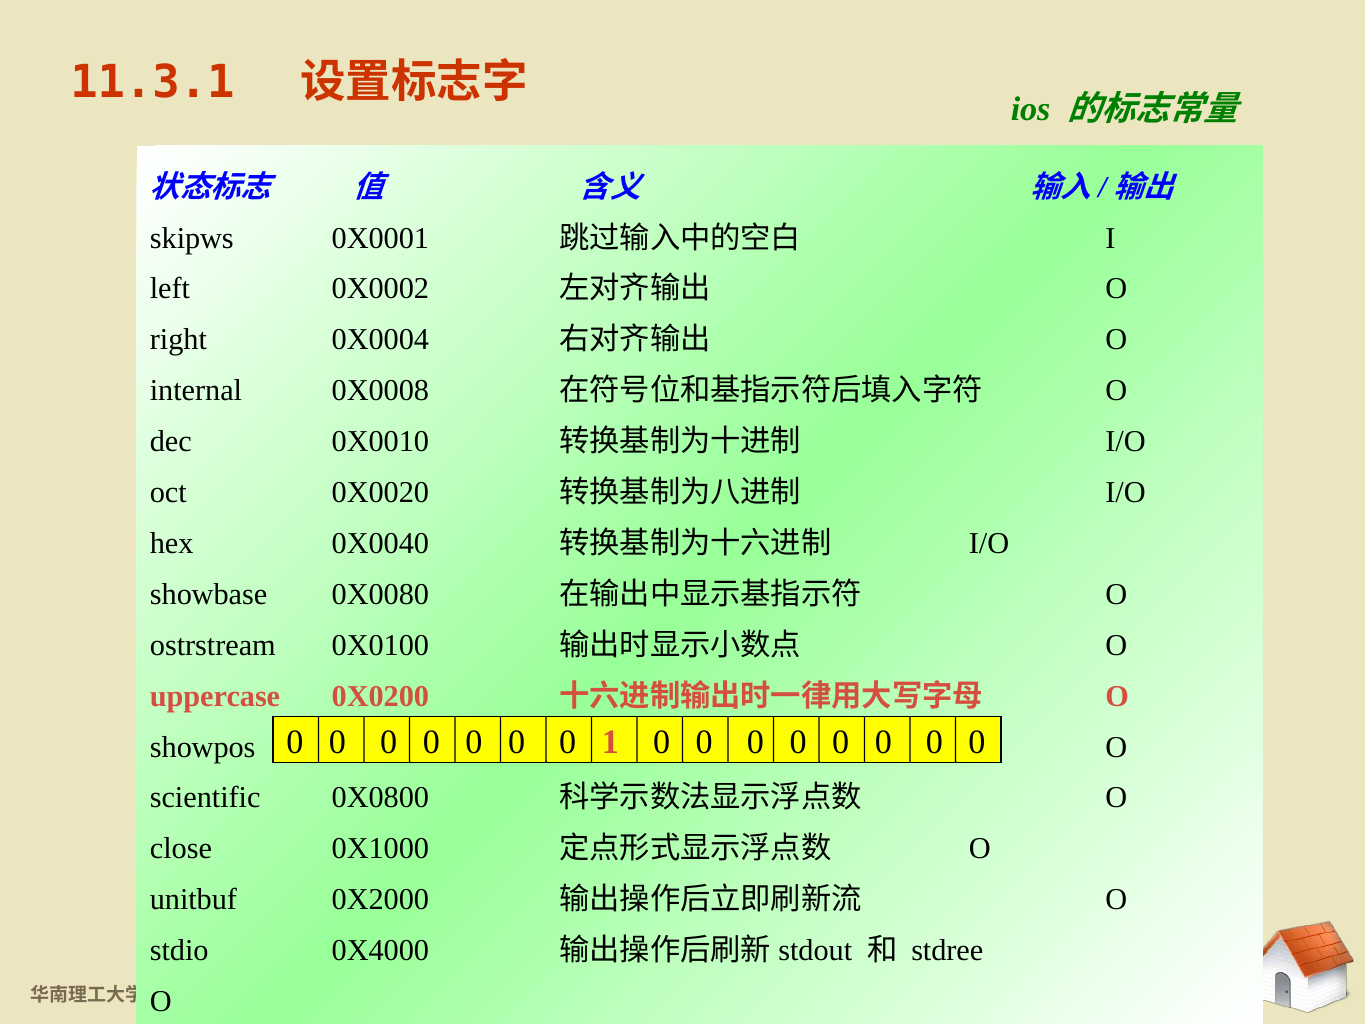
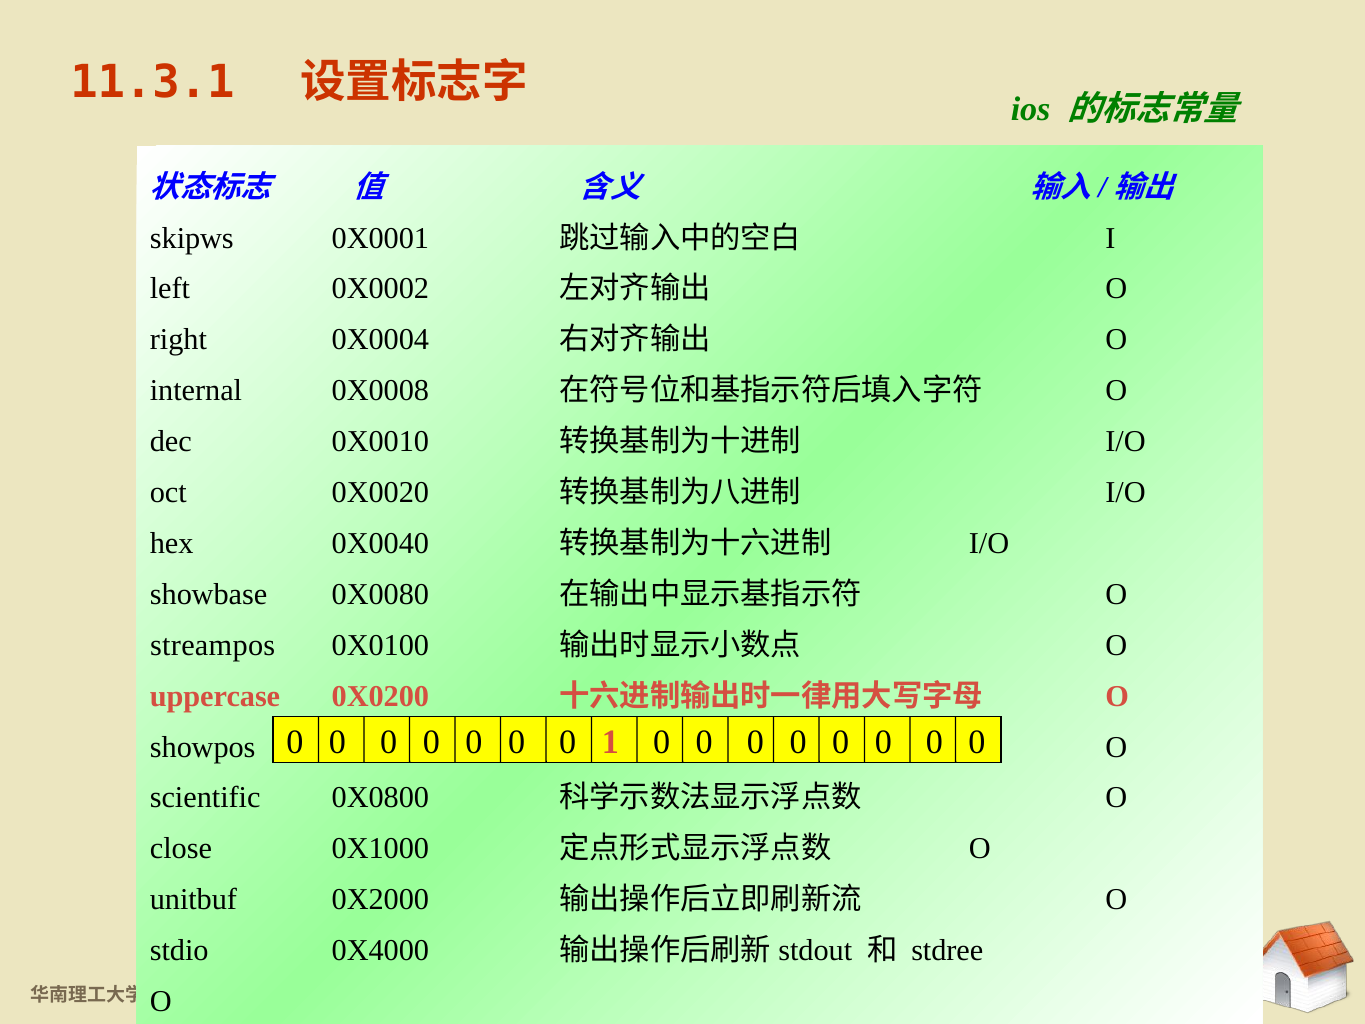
ostrstream: ostrstream -> streampos
